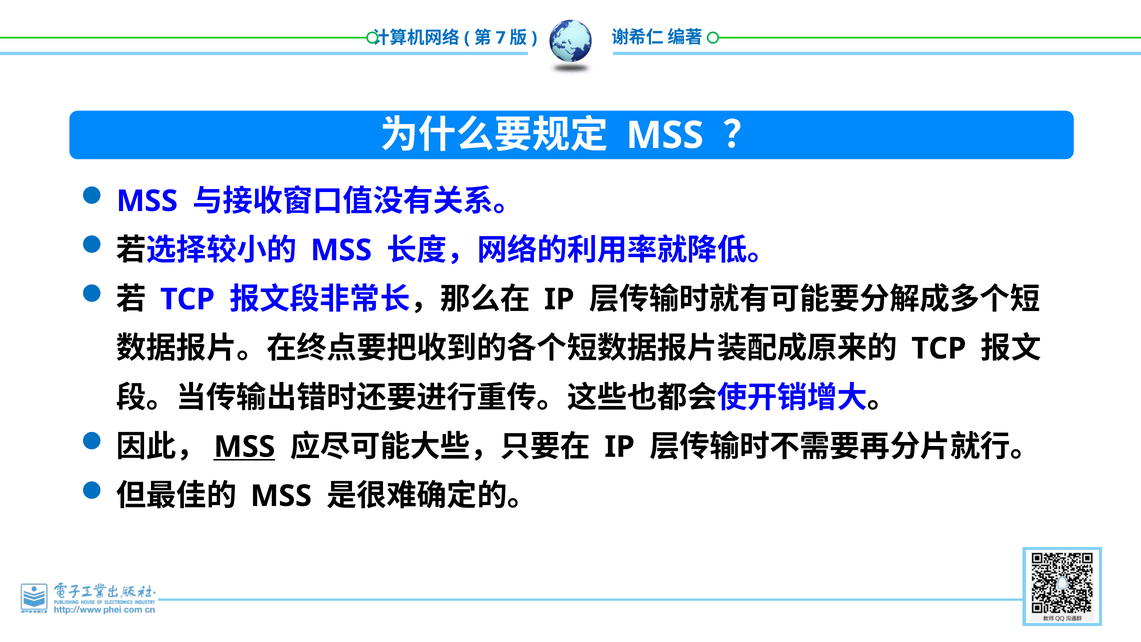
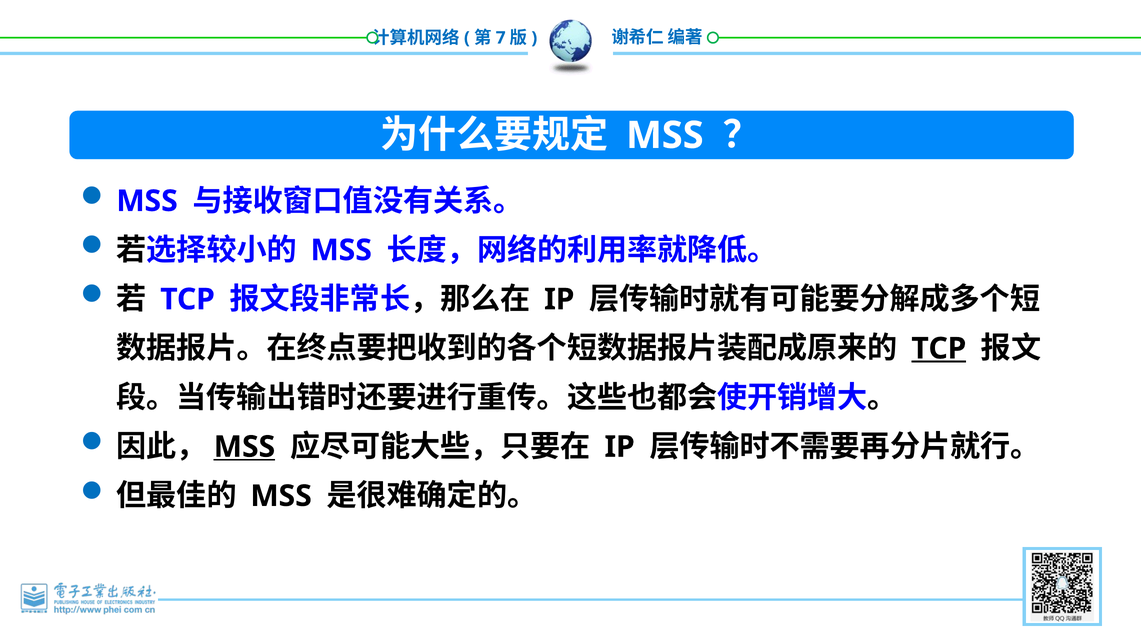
TCP at (939, 348) underline: none -> present
